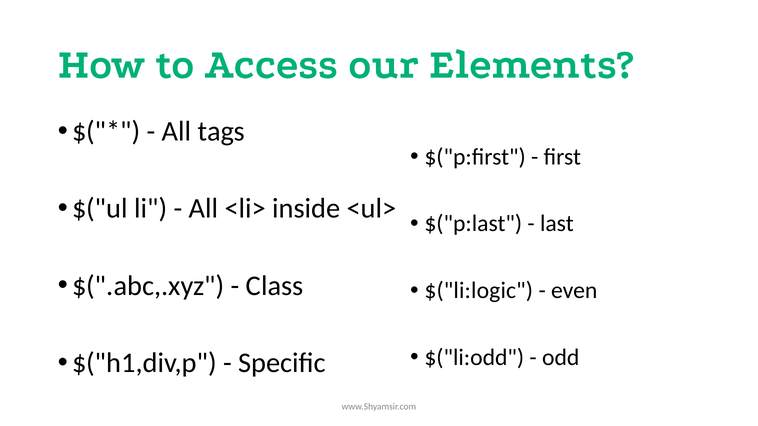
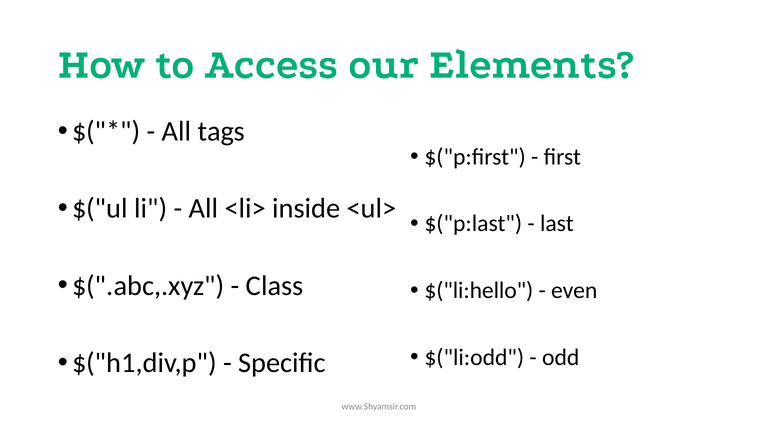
$("li:logic: $("li:logic -> $("li:hello
